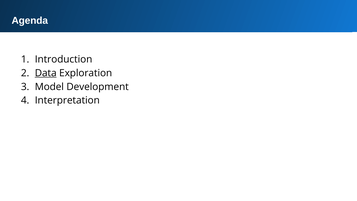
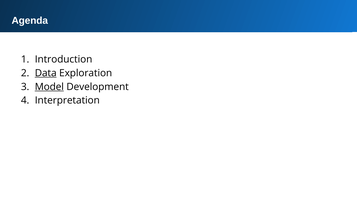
Model underline: none -> present
